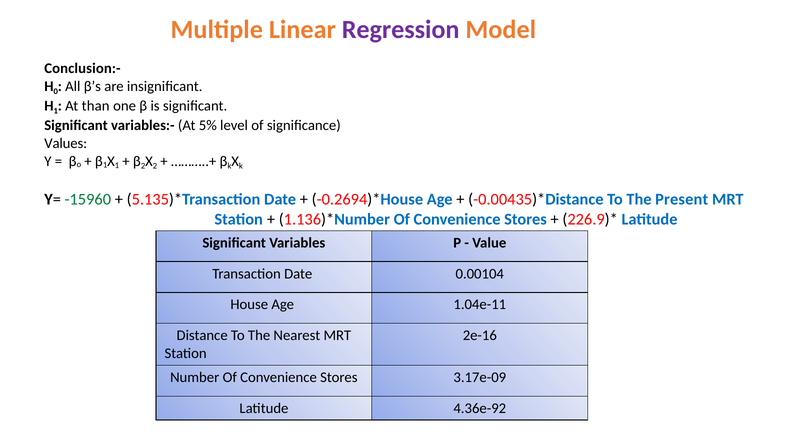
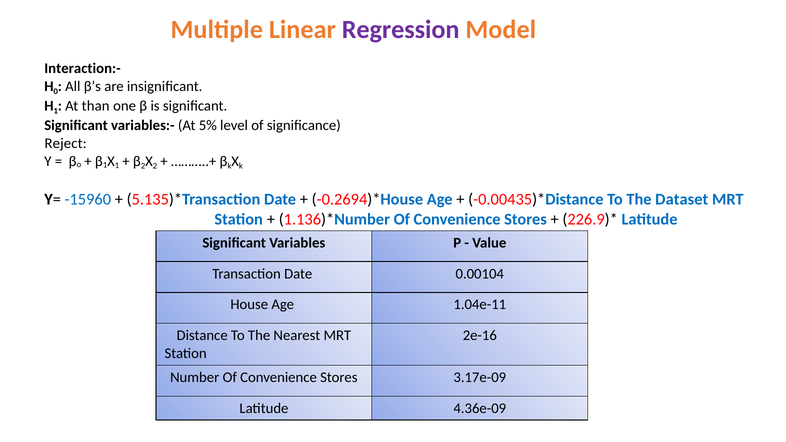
Conclusion:-: Conclusion:- -> Interaction:-
Values: Values -> Reject
-15960 colour: green -> blue
Present: Present -> Dataset
4.36e-92: 4.36e-92 -> 4.36e-09
